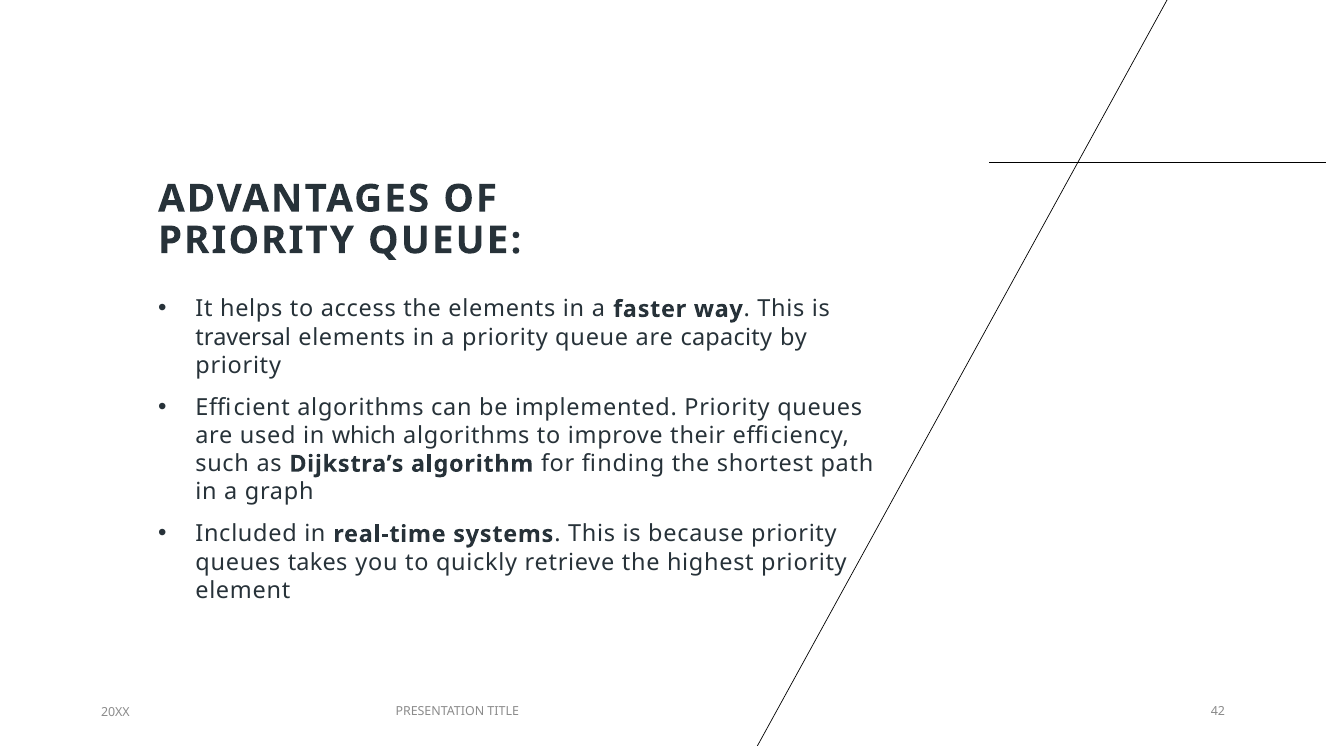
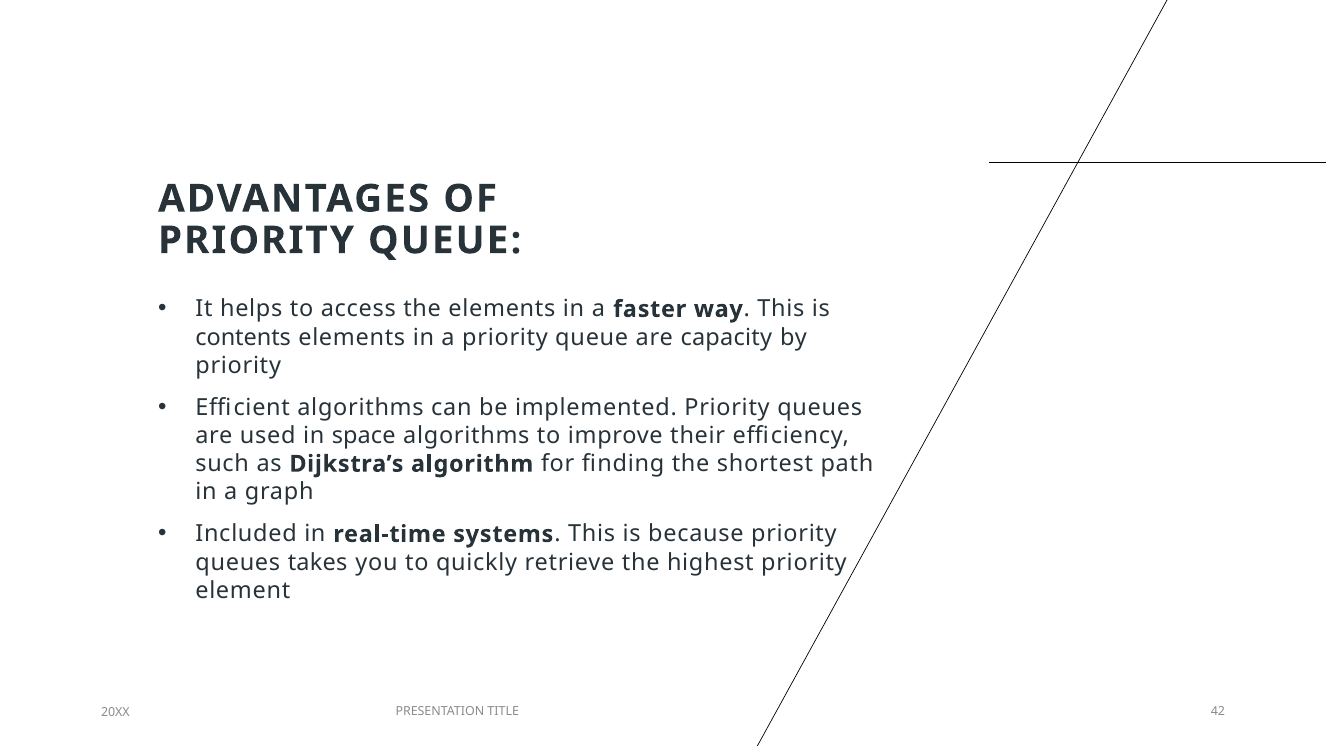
traversal: traversal -> contents
which: which -> space
